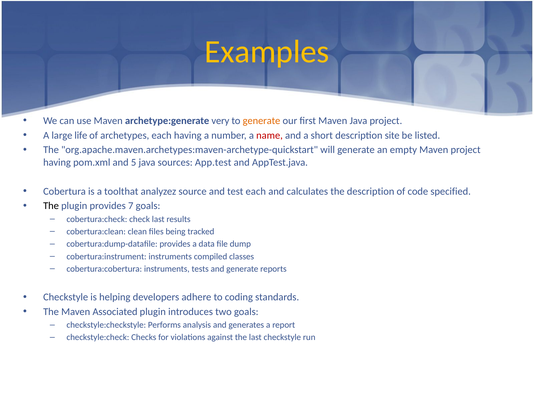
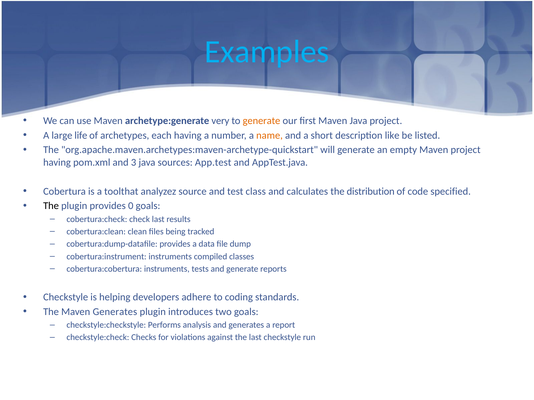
Examples colour: yellow -> light blue
name colour: red -> orange
site: site -> like
5: 5 -> 3
test each: each -> class
the description: description -> distribution
7: 7 -> 0
Maven Associated: Associated -> Generates
